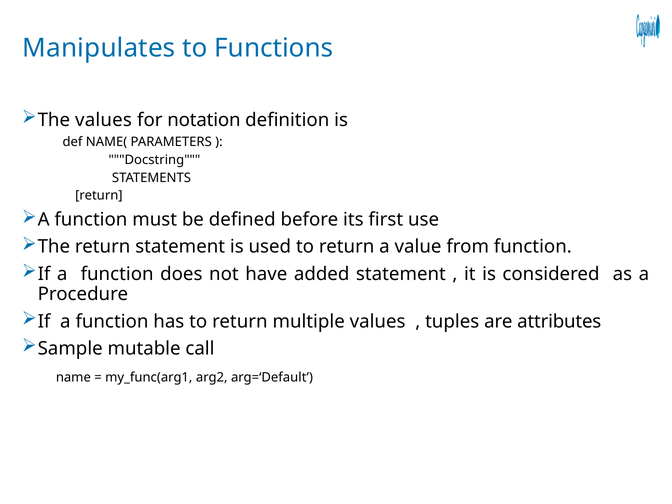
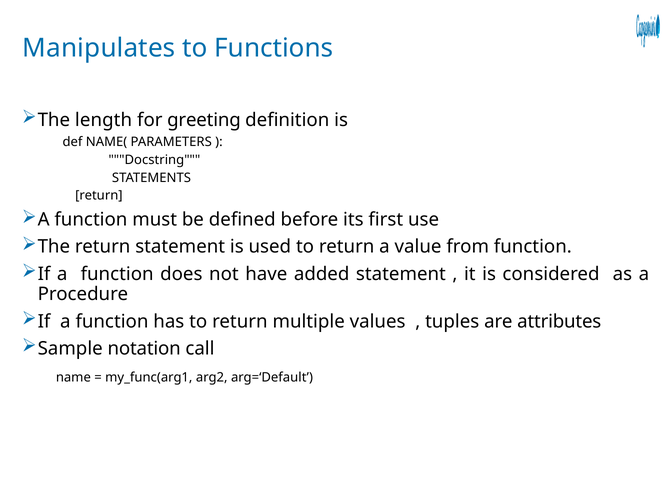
The values: values -> length
notation: notation -> greeting
mutable: mutable -> notation
